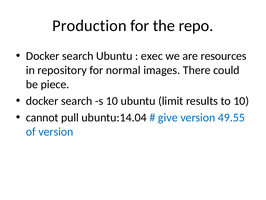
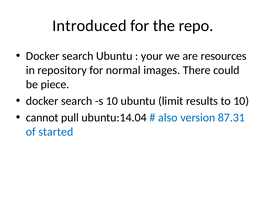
Production: Production -> Introduced
exec: exec -> your
give: give -> also
49.55: 49.55 -> 87.31
of version: version -> started
